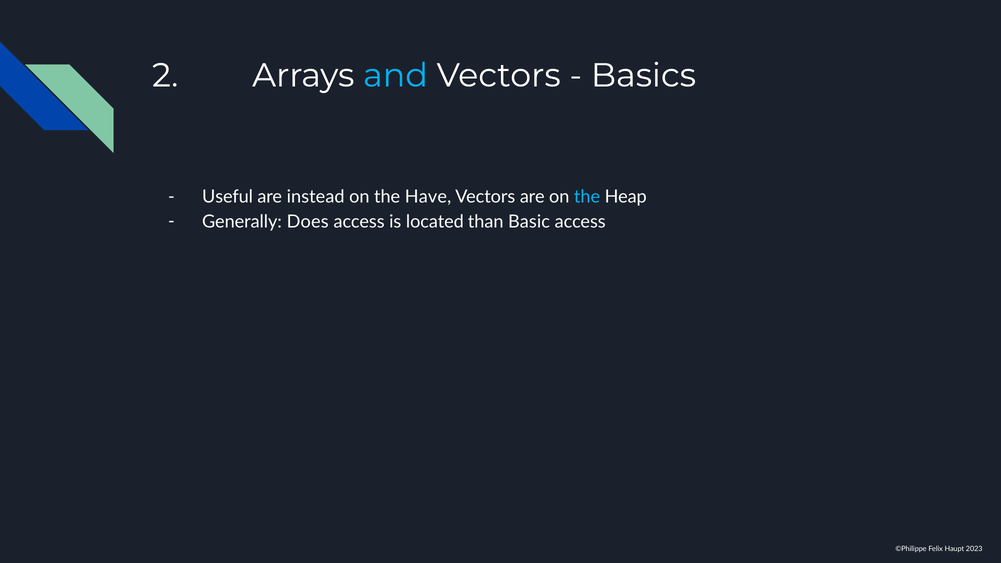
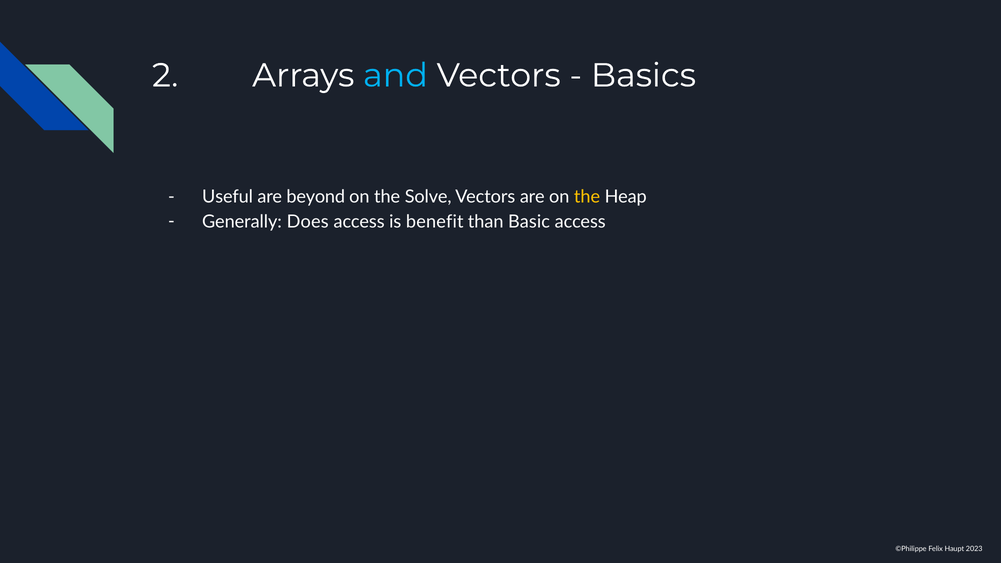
instead: instead -> beyond
Have: Have -> Solve
the at (587, 197) colour: light blue -> yellow
located: located -> benefit
